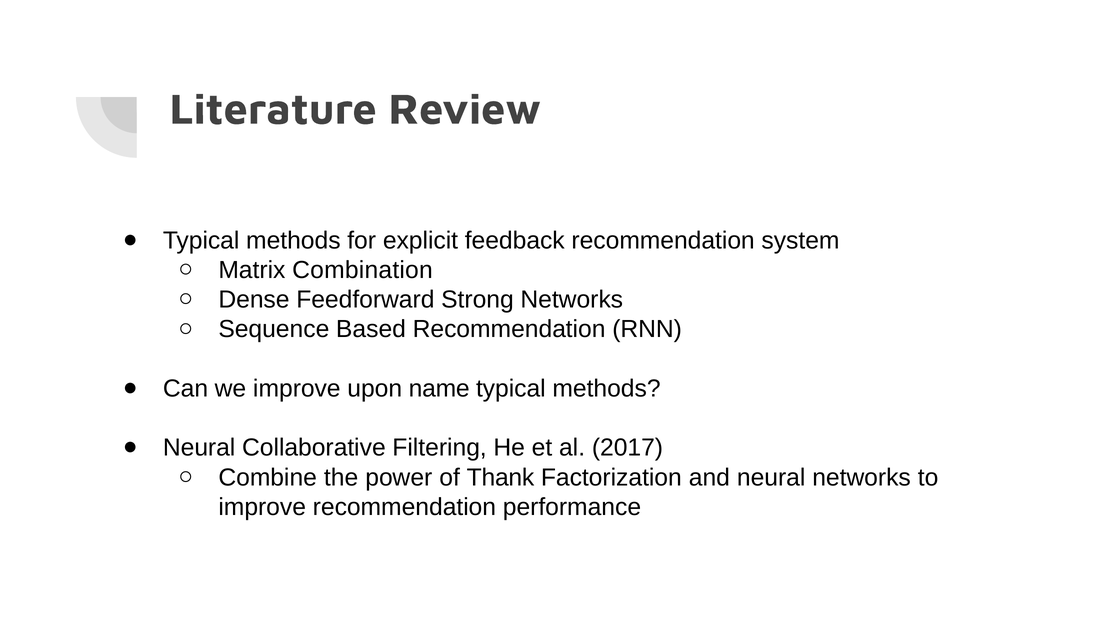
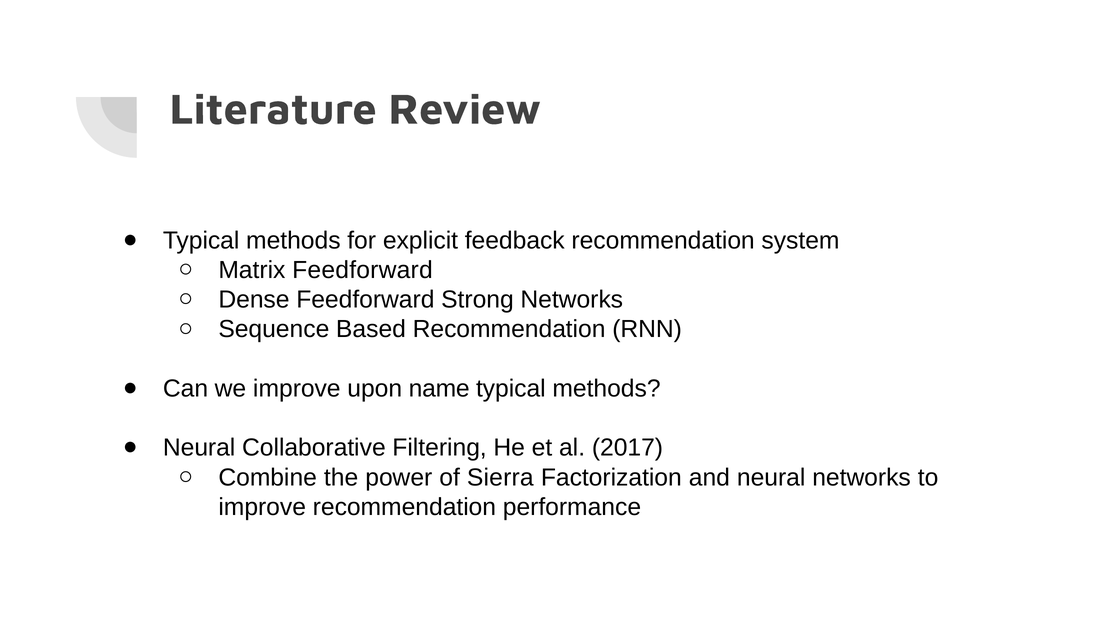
Matrix Combination: Combination -> Feedforward
Thank: Thank -> Sierra
